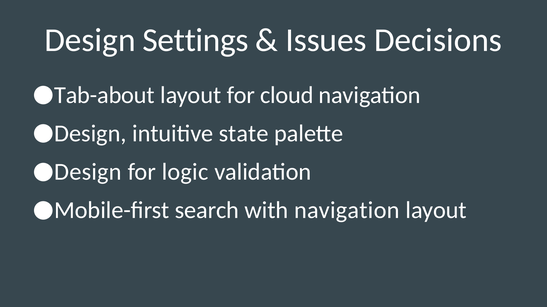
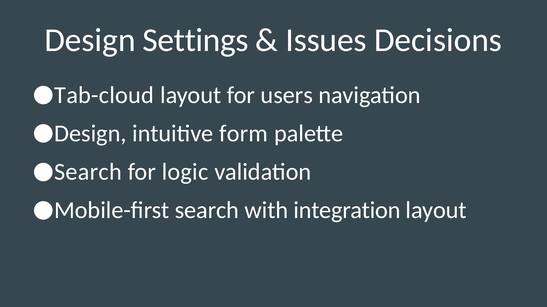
Tab-about: Tab-about -> Tab-cloud
cloud: cloud -> users
state: state -> form
Design at (88, 172): Design -> Search
with navigation: navigation -> integration
